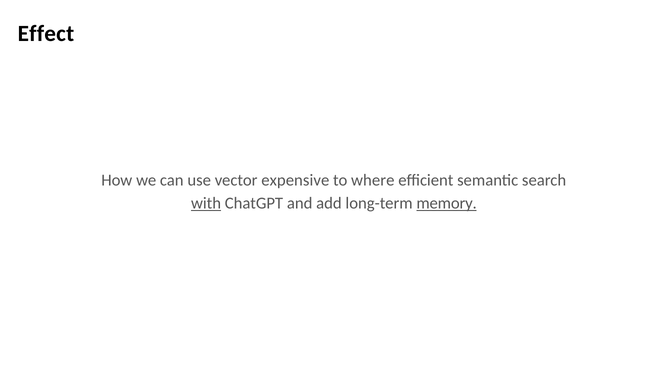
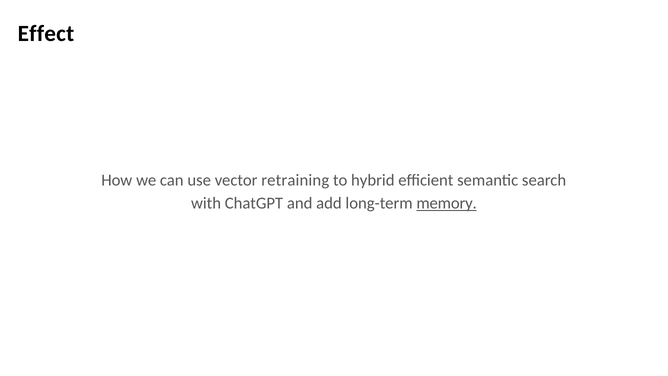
expensive: expensive -> retraining
where: where -> hybrid
with underline: present -> none
